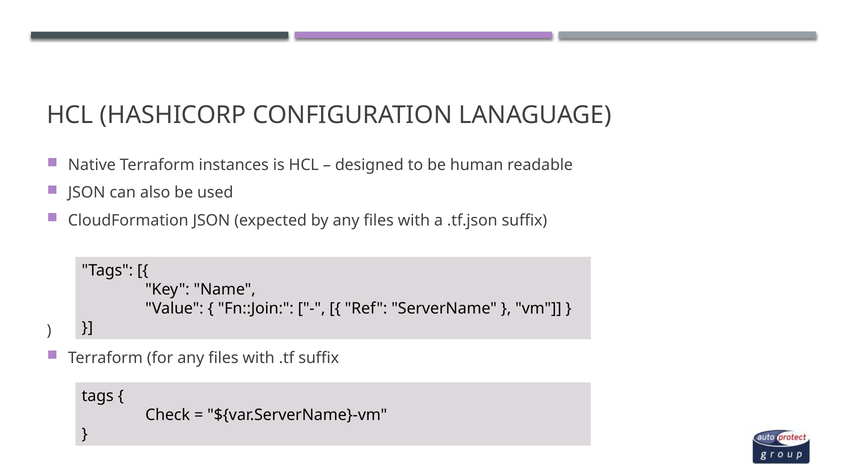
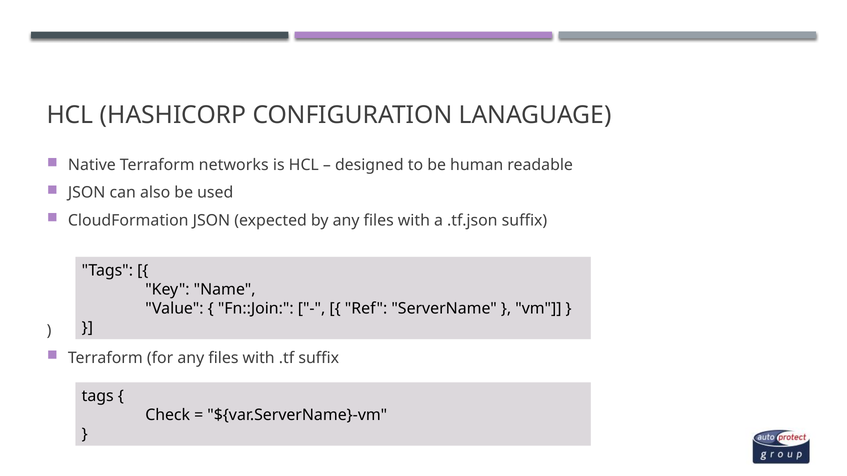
instances: instances -> networks
